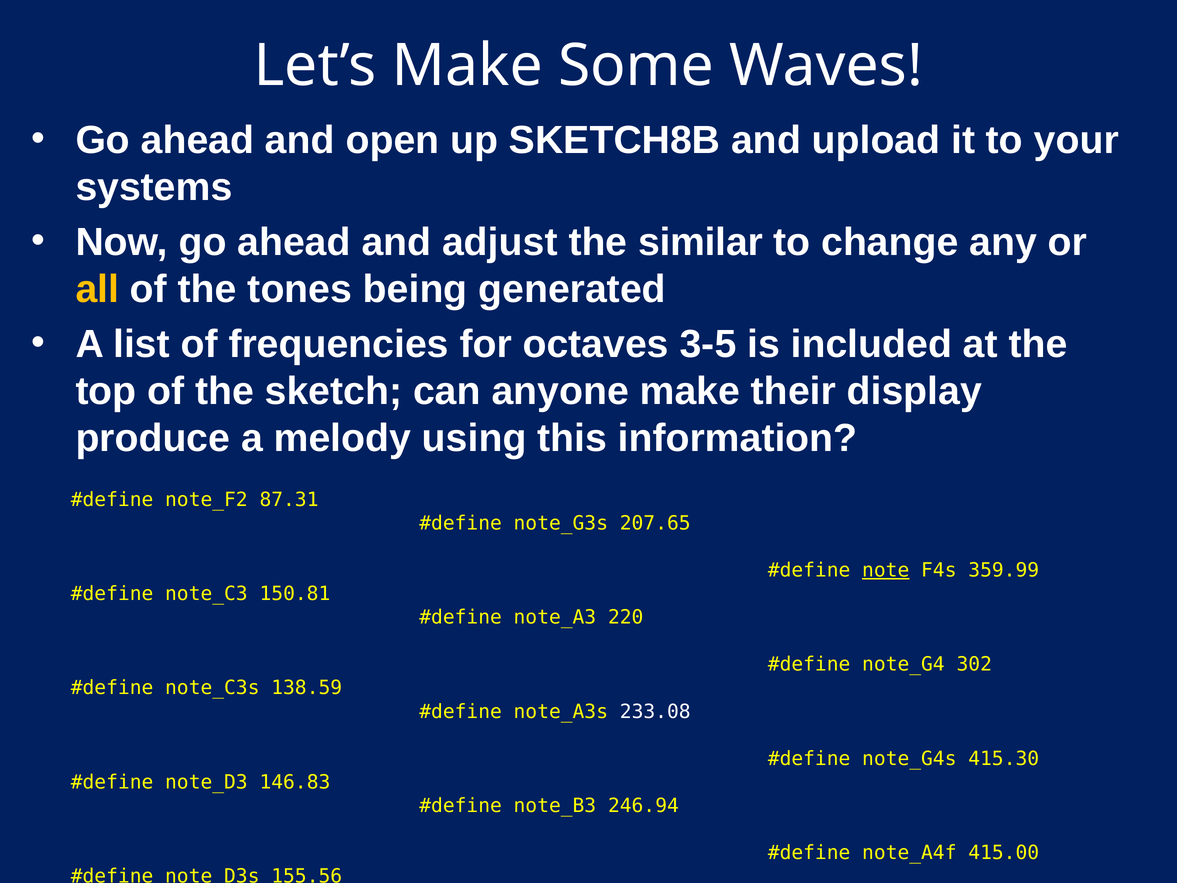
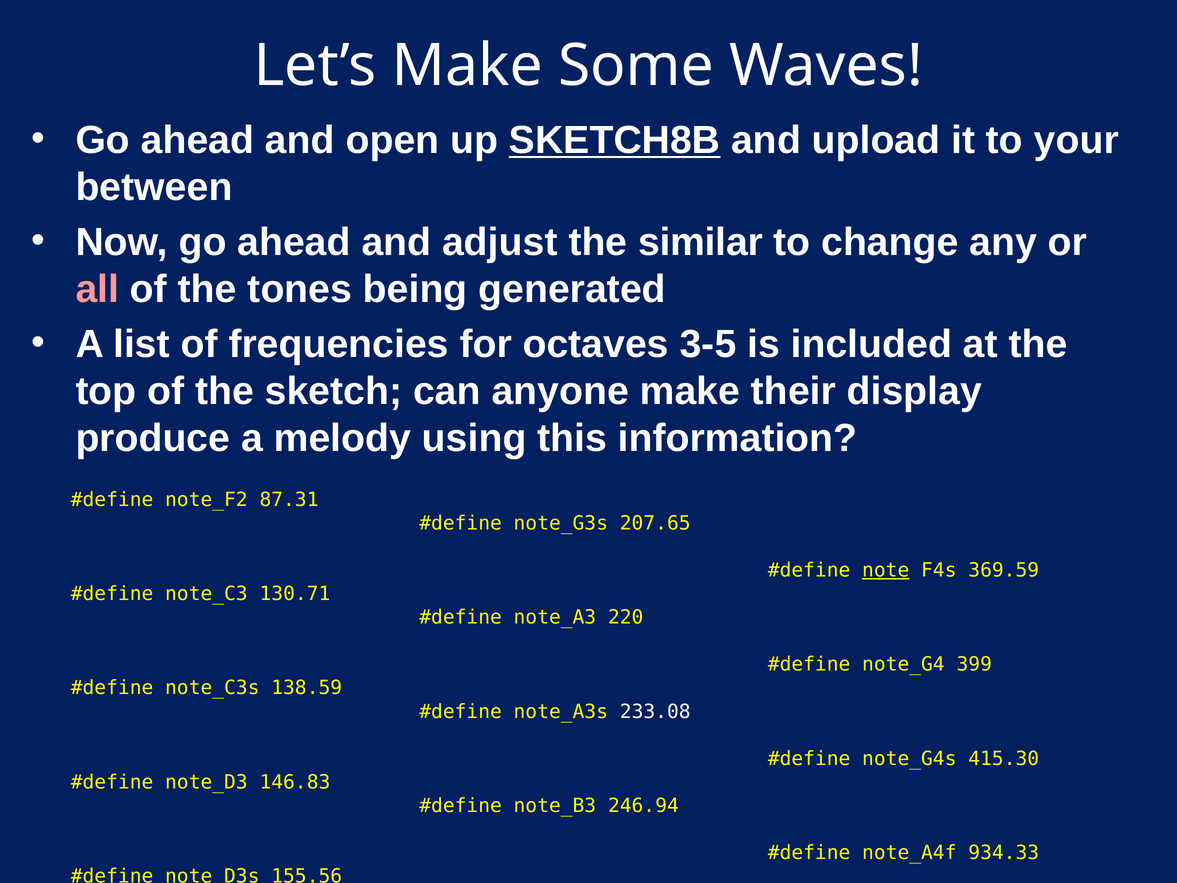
SKETCH8B underline: none -> present
systems: systems -> between
all colour: yellow -> pink
359.99: 359.99 -> 369.59
150.81: 150.81 -> 130.71
302: 302 -> 399
415.00: 415.00 -> 934.33
